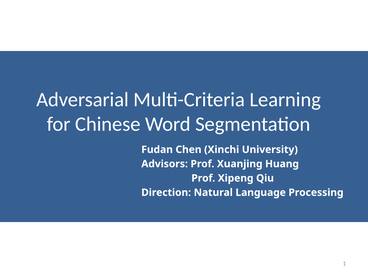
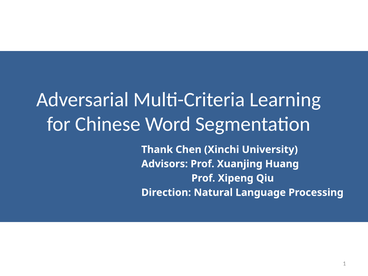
Fudan: Fudan -> Thank
